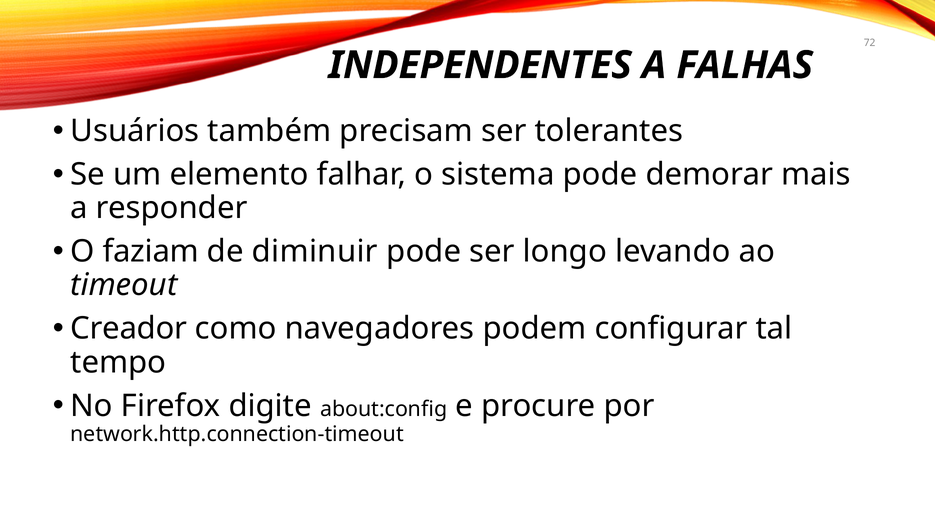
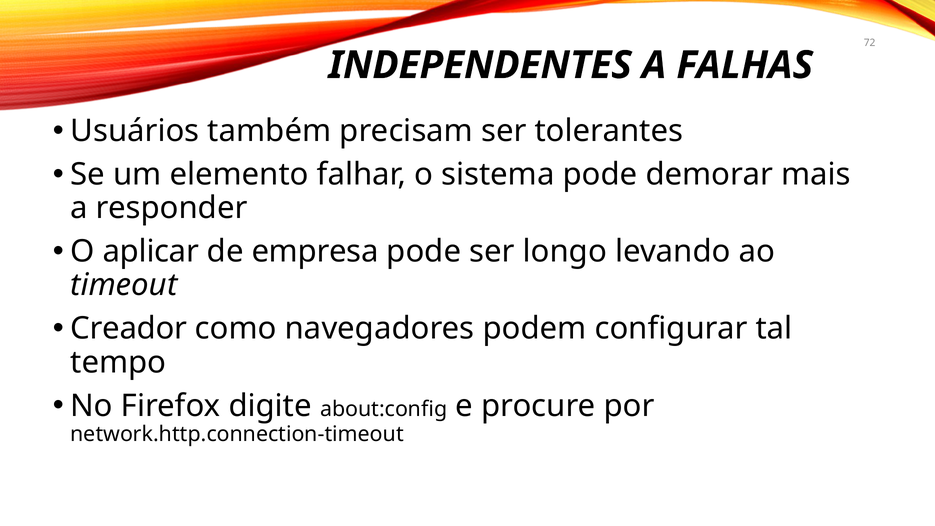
faziam: faziam -> aplicar
diminuir: diminuir -> empresa
